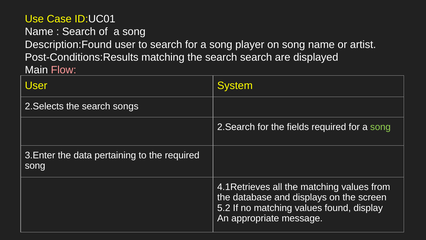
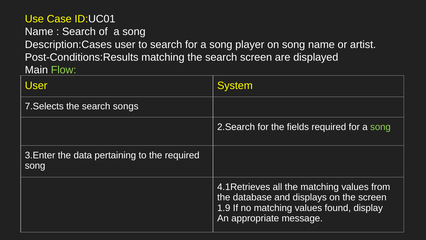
Description:Found: Description:Found -> Description:Cases
search search: search -> screen
Flow colour: pink -> light green
2.Selects: 2.Selects -> 7.Selects
5.2: 5.2 -> 1.9
